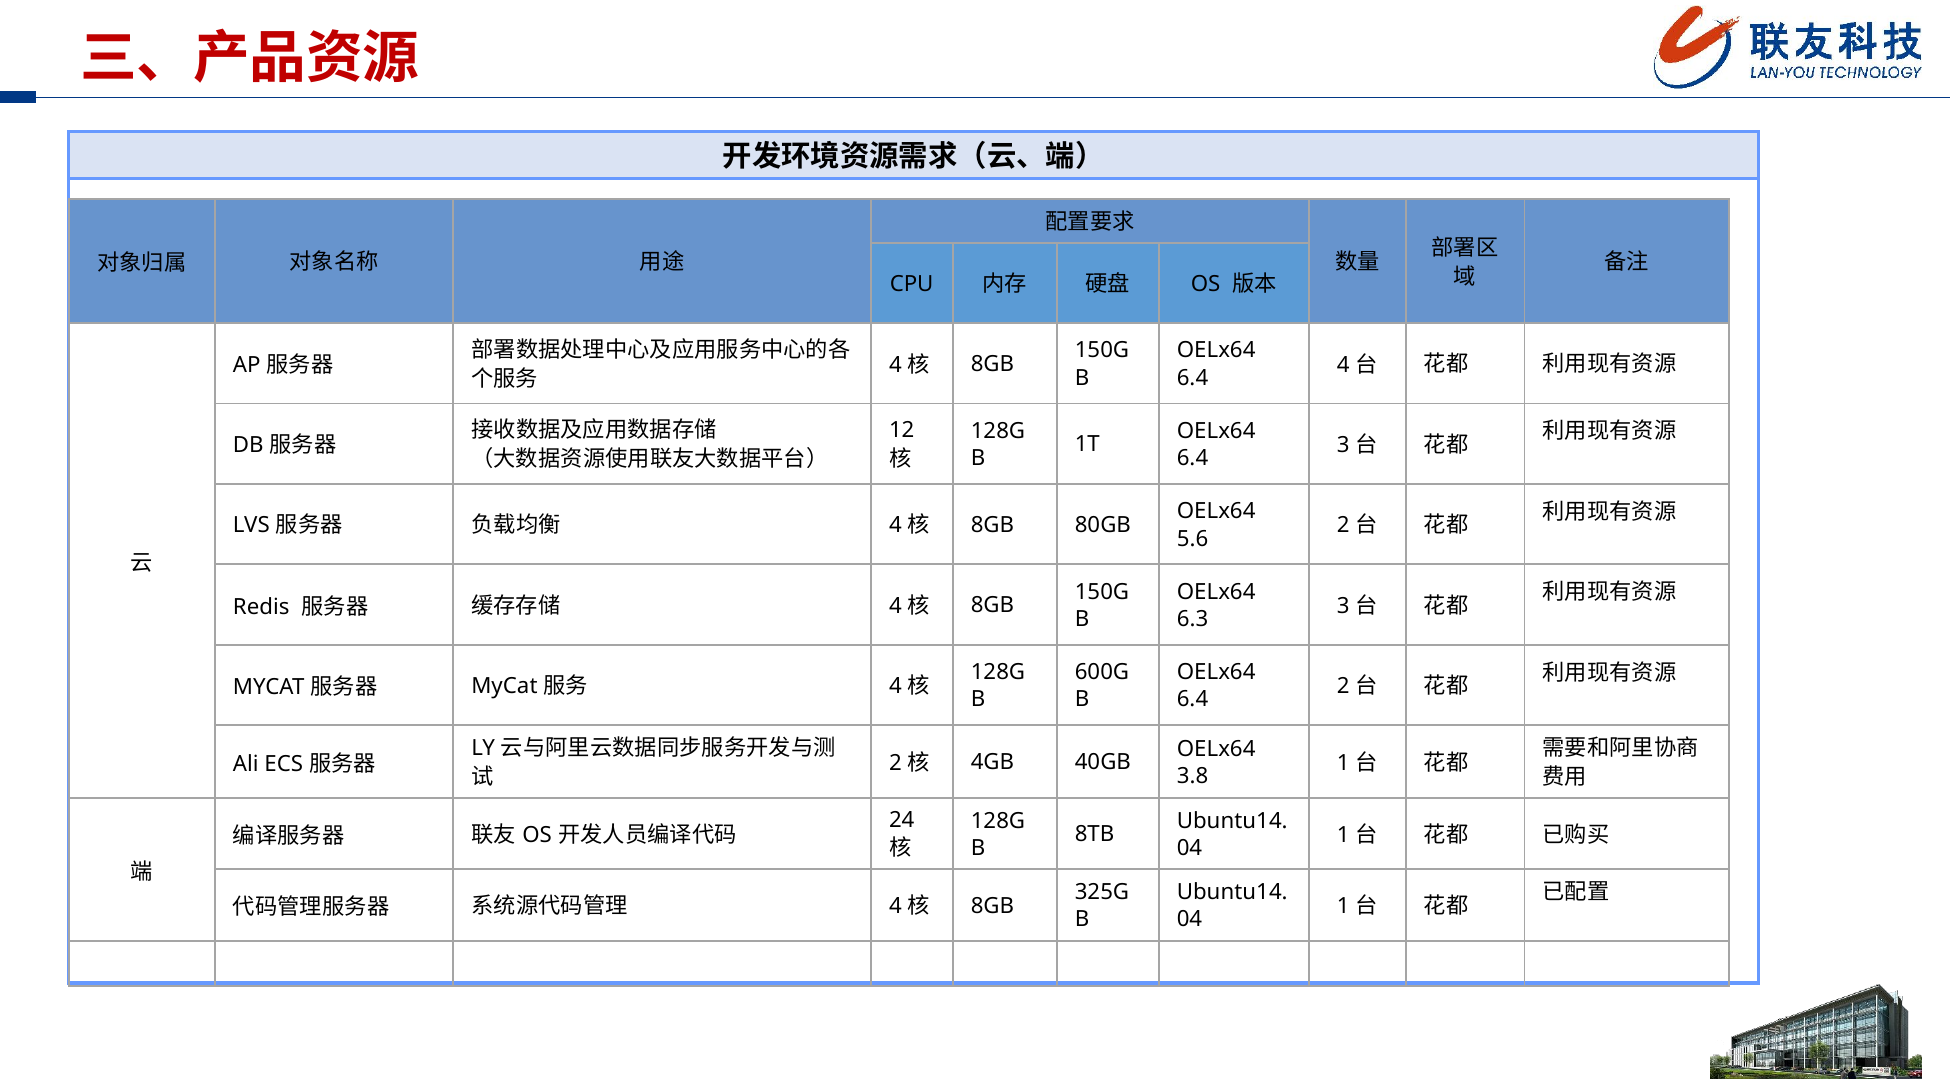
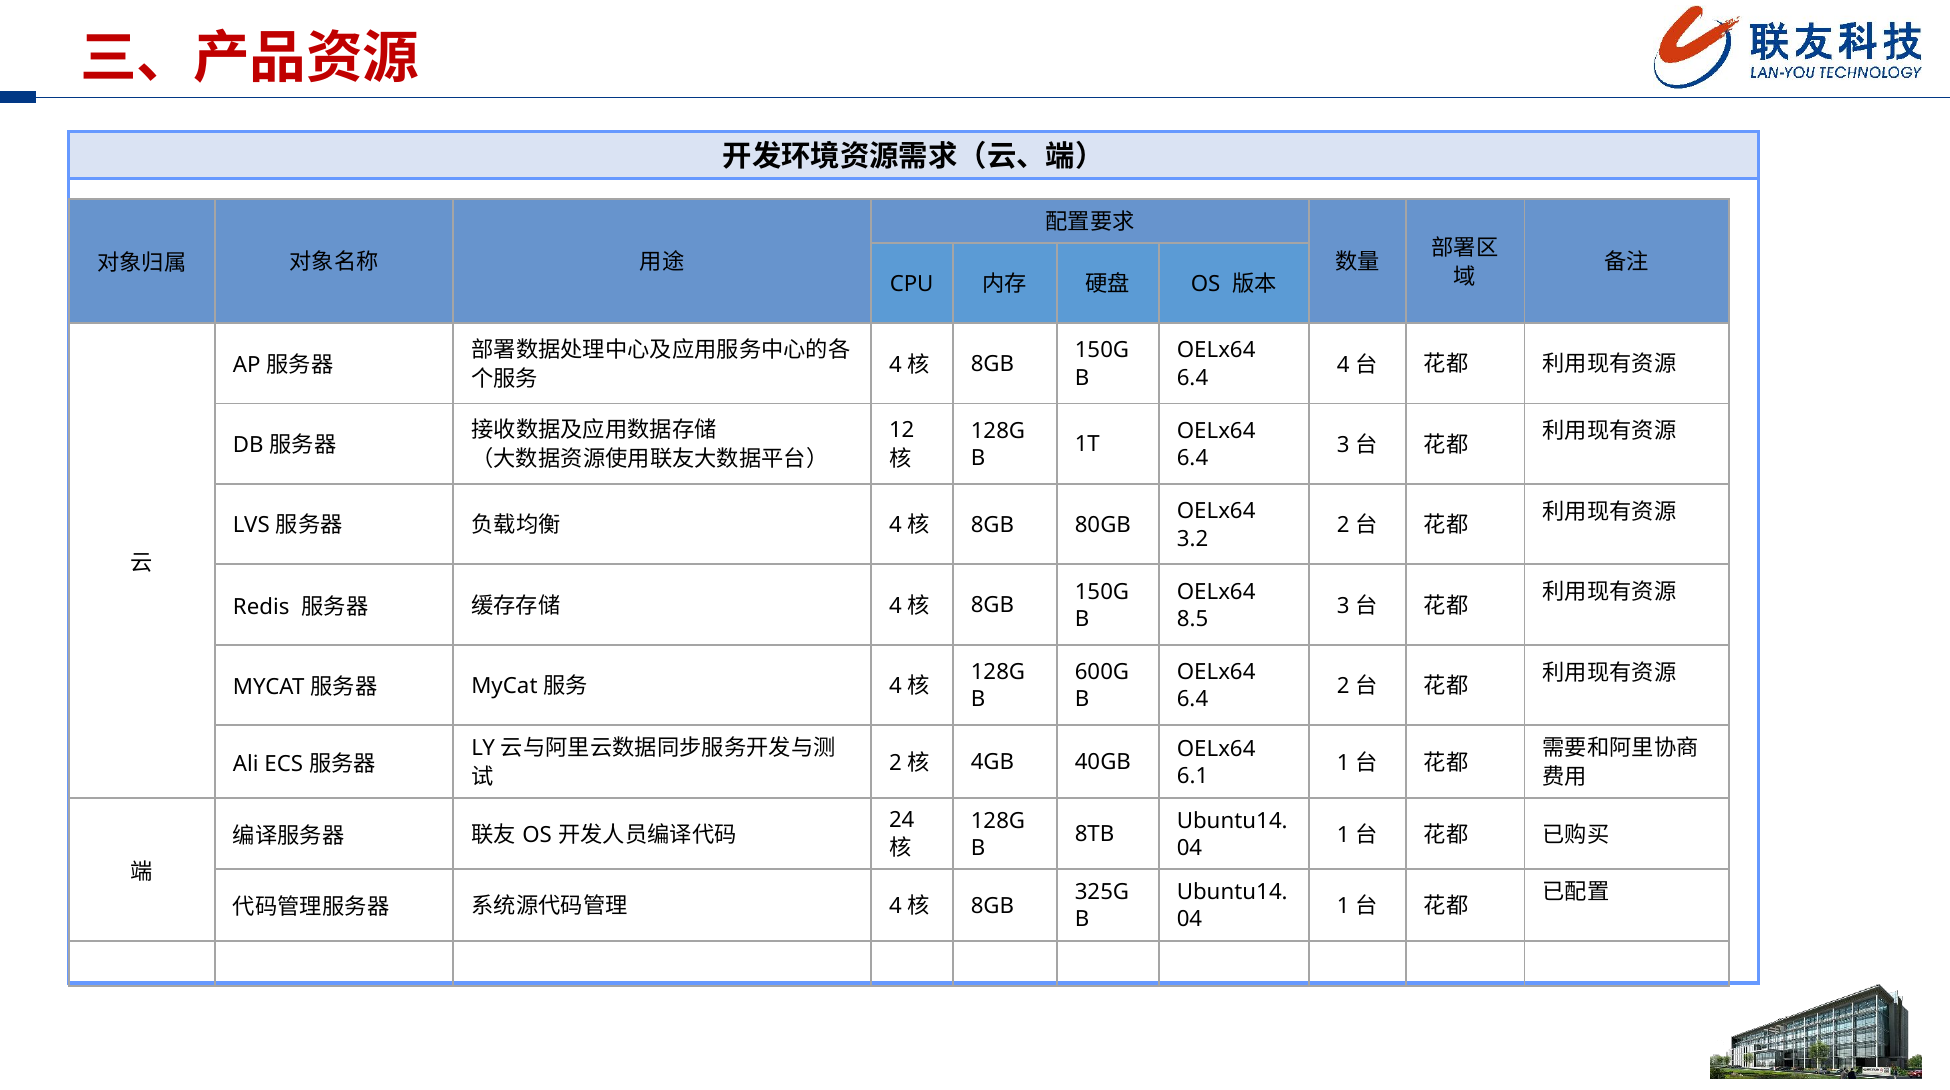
5.6: 5.6 -> 3.2
6.3: 6.3 -> 8.5
3.8: 3.8 -> 6.1
